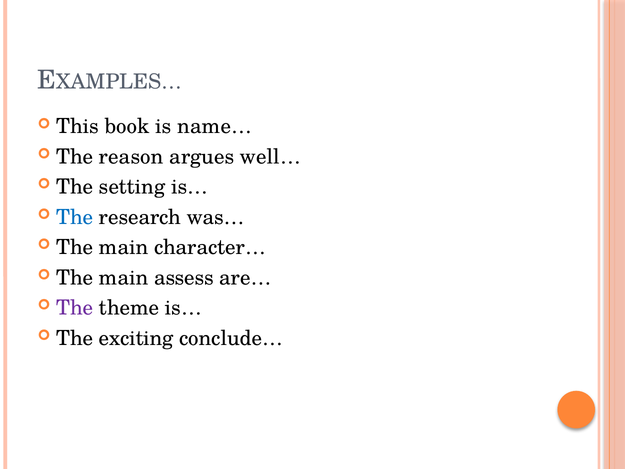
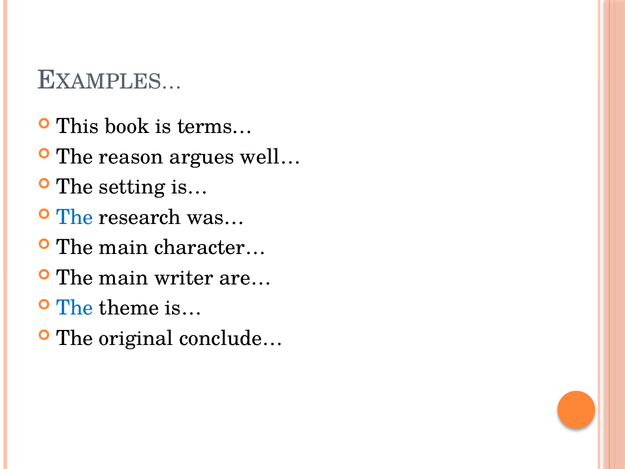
name…: name… -> terms…
assess: assess -> writer
The at (75, 308) colour: purple -> blue
exciting: exciting -> original
